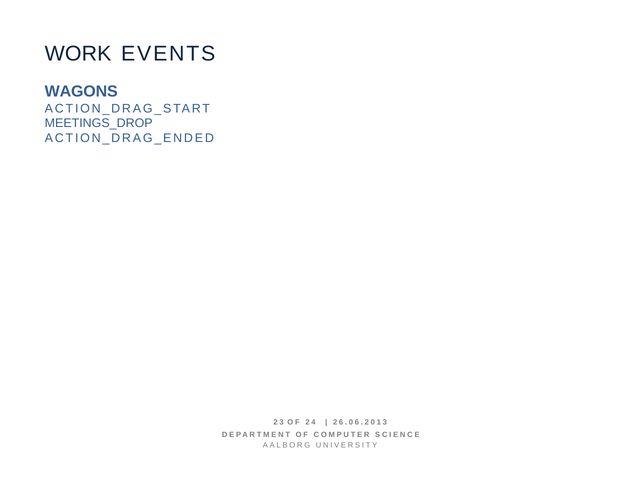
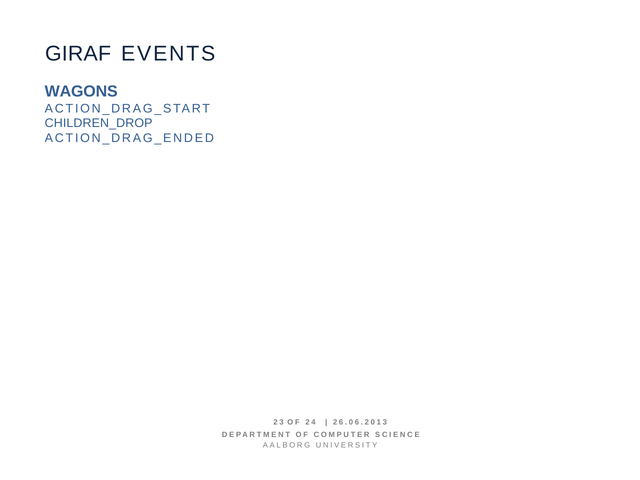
WORK: WORK -> GIRAF
MEETINGS_DROP: MEETINGS_DROP -> CHILDREN_DROP
